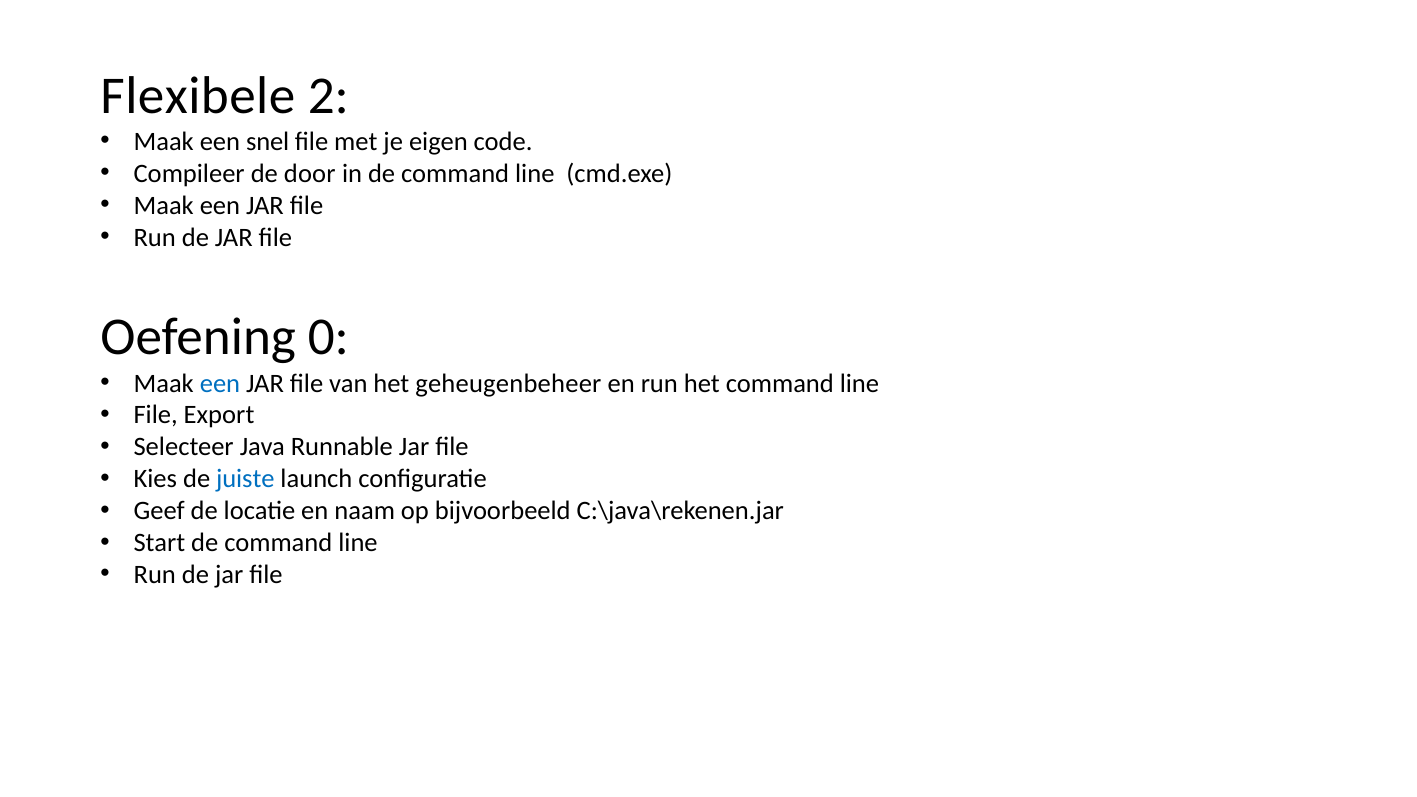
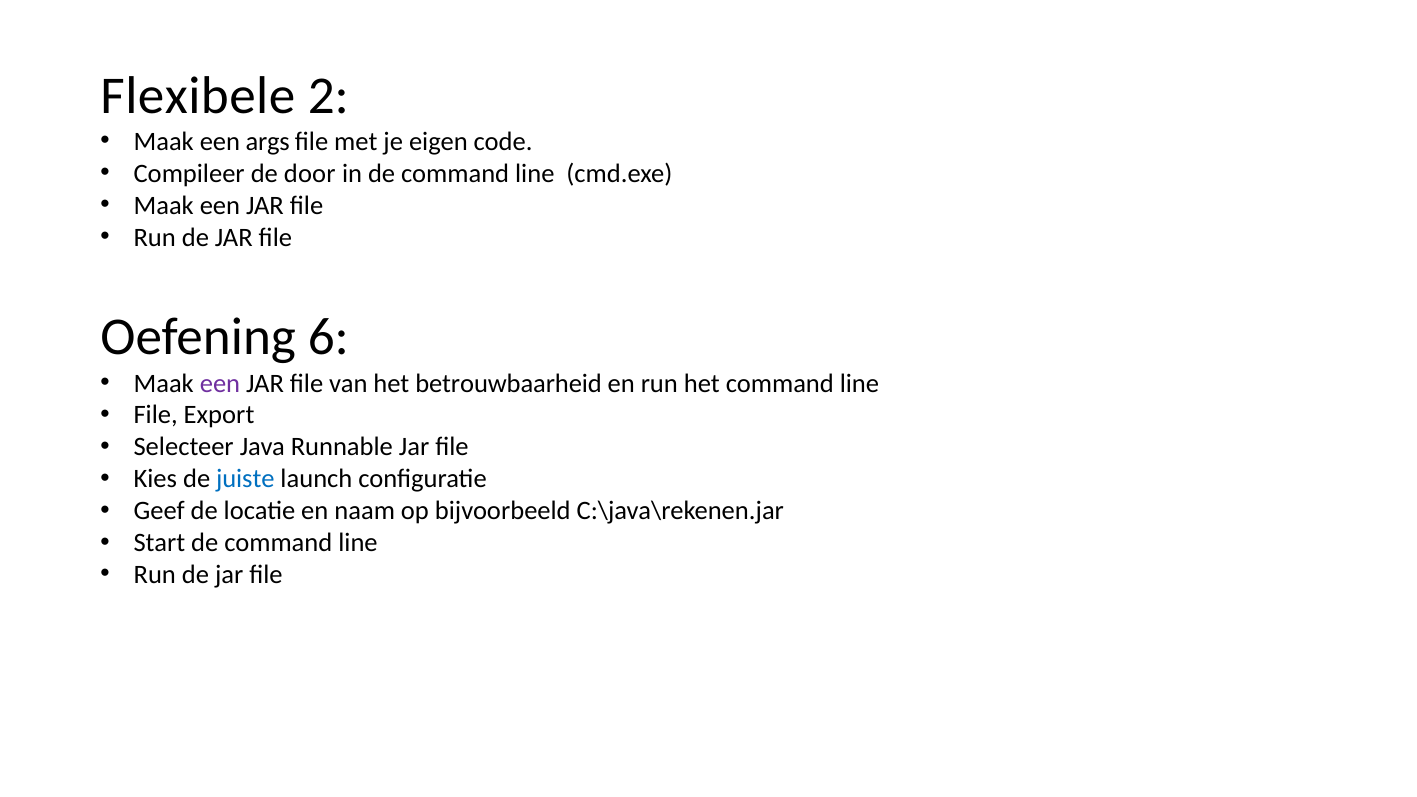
snel: snel -> args
0: 0 -> 6
een at (220, 383) colour: blue -> purple
geheugenbeheer: geheugenbeheer -> betrouwbaarheid
